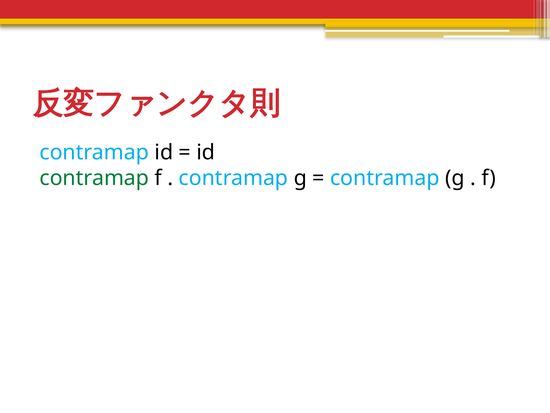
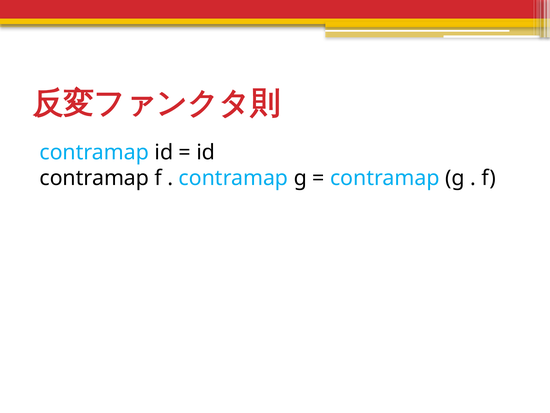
contramap at (94, 178) colour: green -> black
